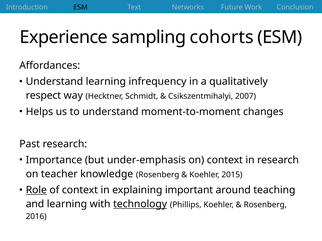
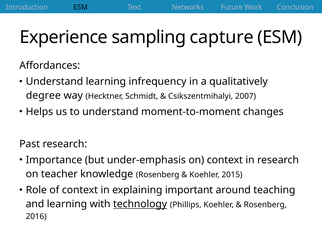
cohorts: cohorts -> capture
respect: respect -> degree
Role underline: present -> none
